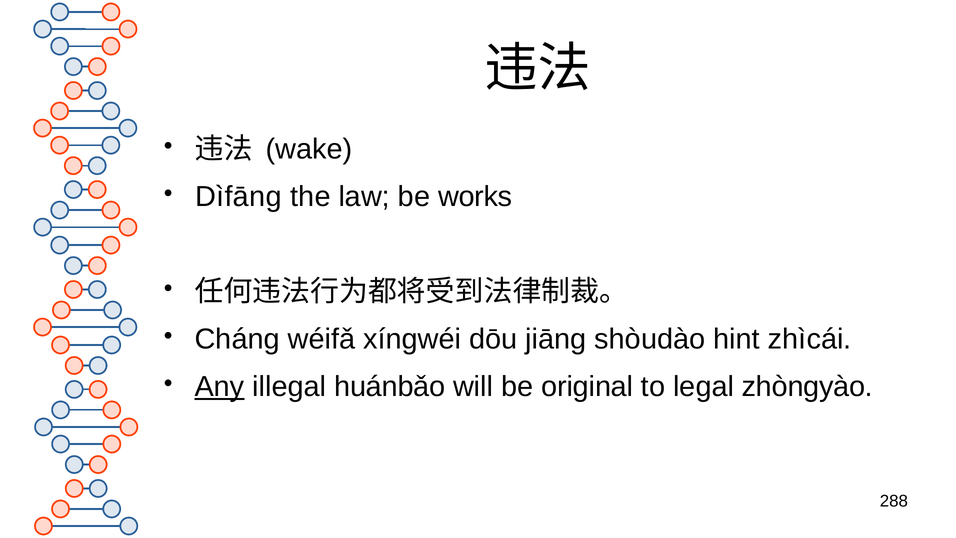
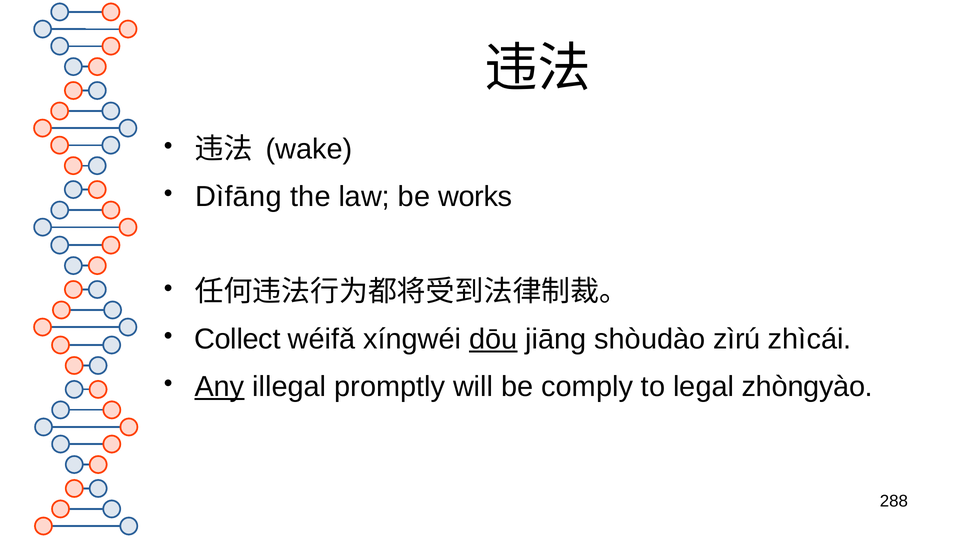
Cháng: Cháng -> Collect
dōu underline: none -> present
hint: hint -> zìrú
huánbǎo: huánbǎo -> promptly
original: original -> comply
